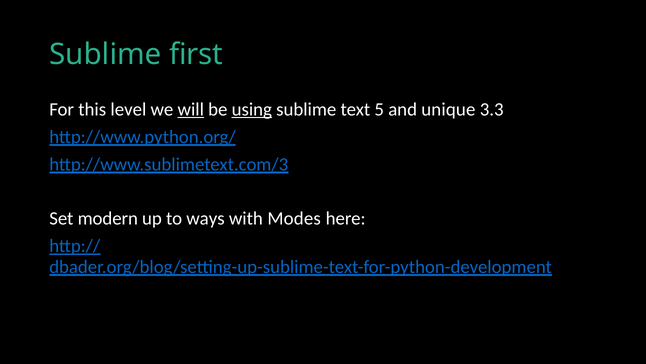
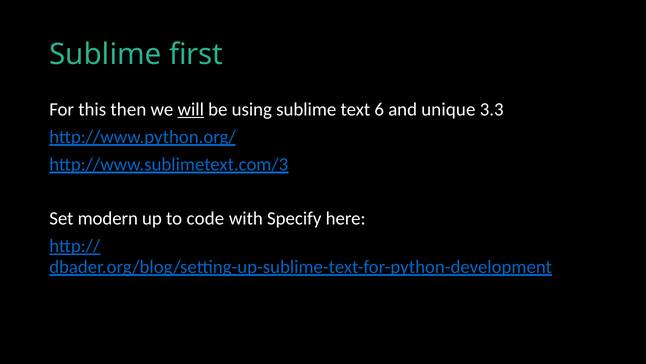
level: level -> then
using underline: present -> none
5: 5 -> 6
ways: ways -> code
Modes: Modes -> Specify
